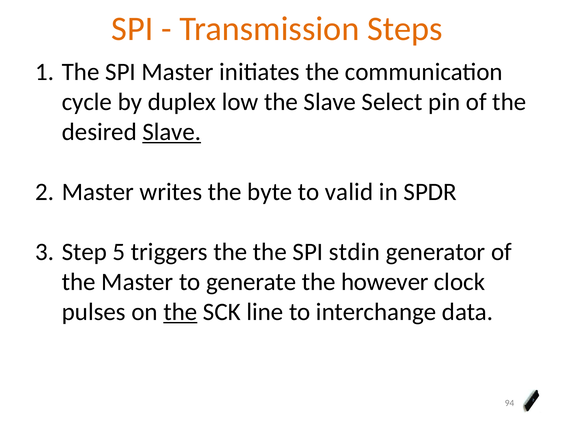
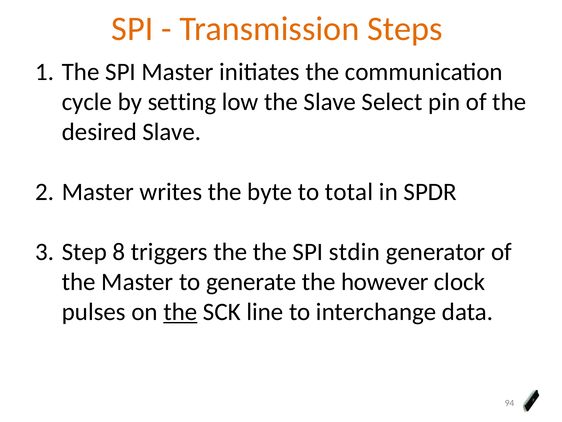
duplex: duplex -> setting
Slave at (172, 132) underline: present -> none
valid: valid -> total
5: 5 -> 8
